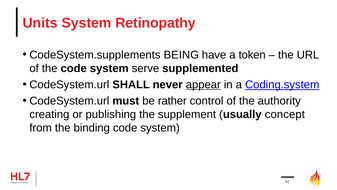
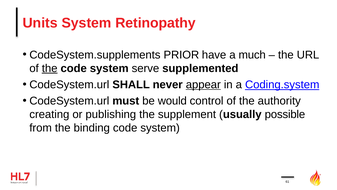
BEING: BEING -> PRIOR
token: token -> much
the at (50, 68) underline: none -> present
rather: rather -> would
concept: concept -> possible
